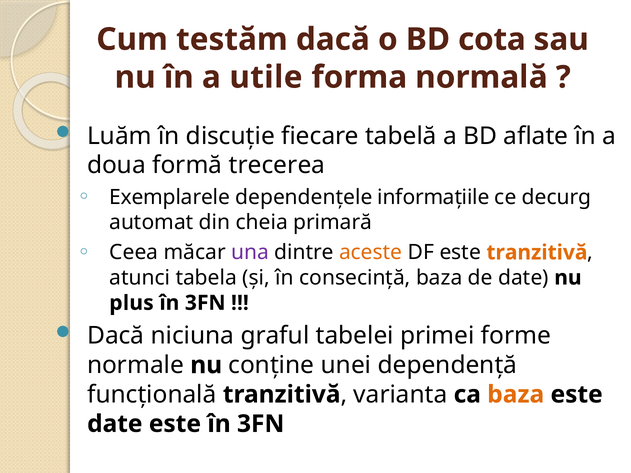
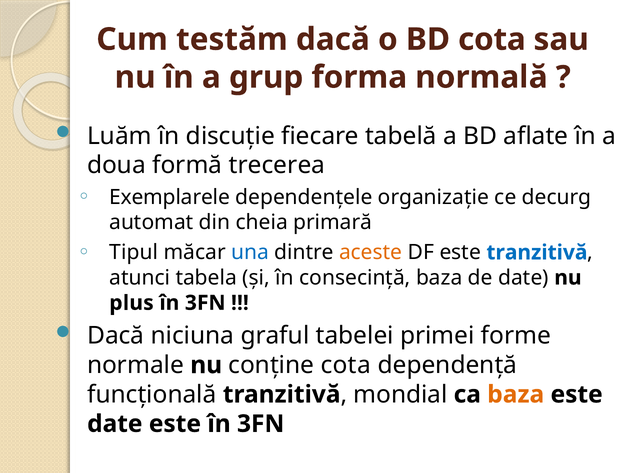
utile: utile -> grup
informaţiile: informaţiile -> organizaţie
Ceea: Ceea -> Tipul
una colour: purple -> blue
tranzitivă at (537, 253) colour: orange -> blue
conţine unei: unei -> cota
varianta: varianta -> mondial
